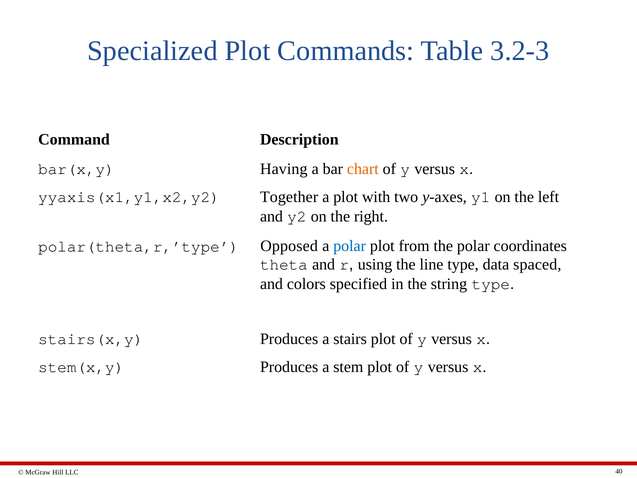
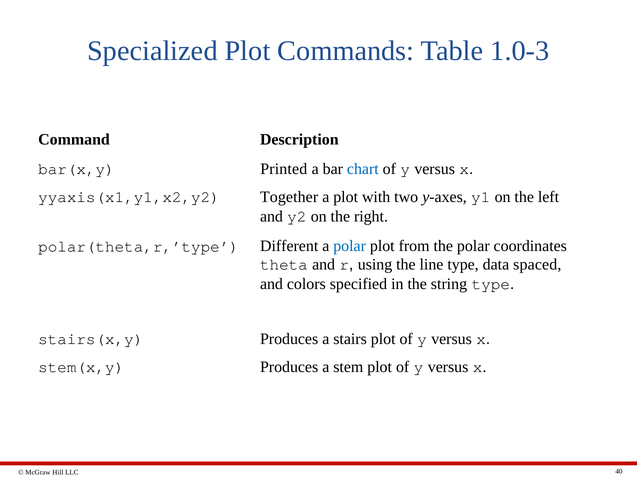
3.2-3: 3.2-3 -> 1.0-3
Having: Having -> Printed
chart colour: orange -> blue
Opposed: Opposed -> Different
